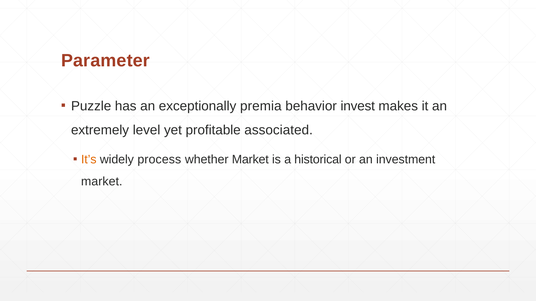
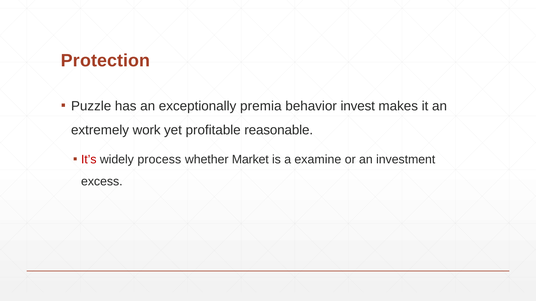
Parameter: Parameter -> Protection
level: level -> work
associated: associated -> reasonable
It’s colour: orange -> red
historical: historical -> examine
market at (102, 182): market -> excess
